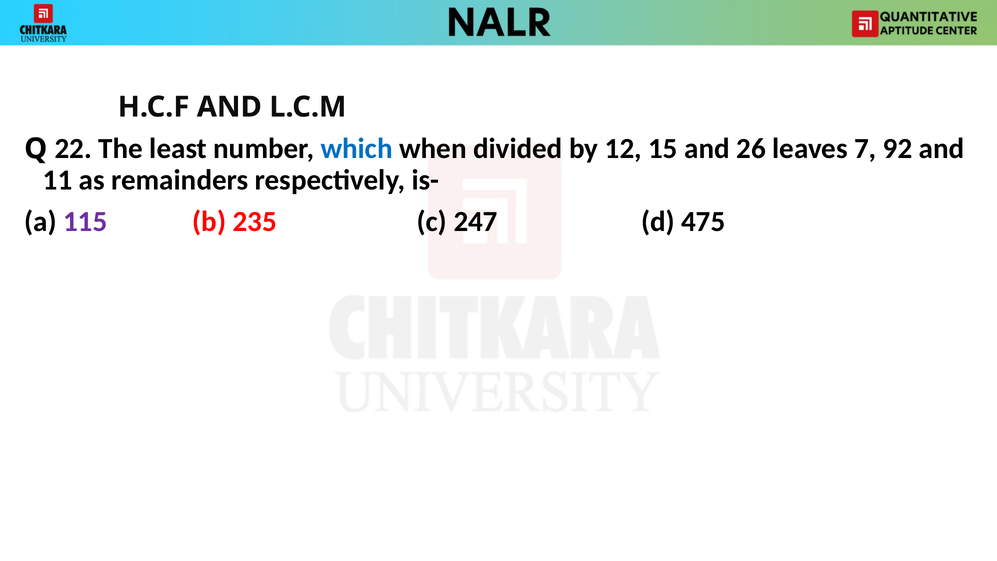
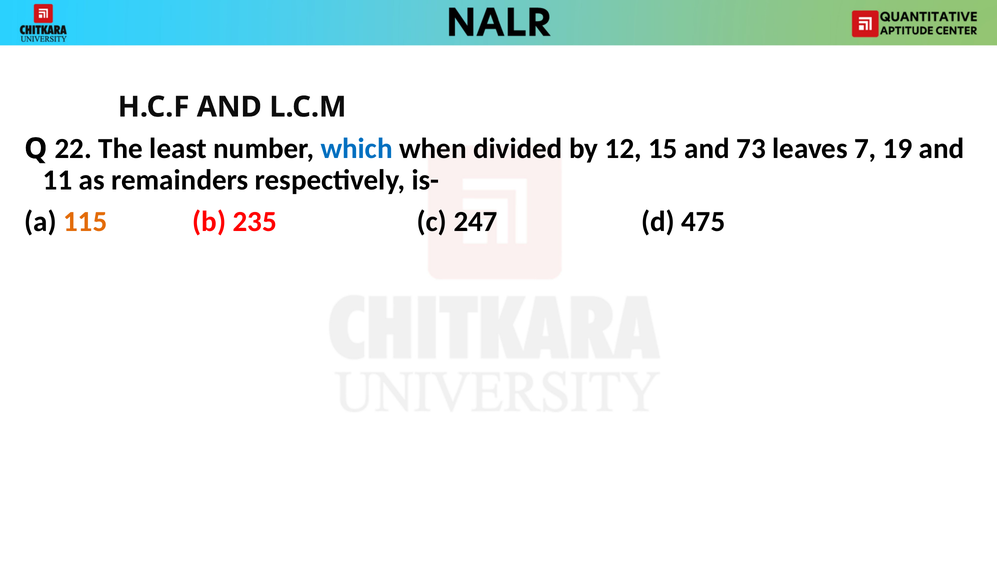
26: 26 -> 73
92: 92 -> 19
115 colour: purple -> orange
